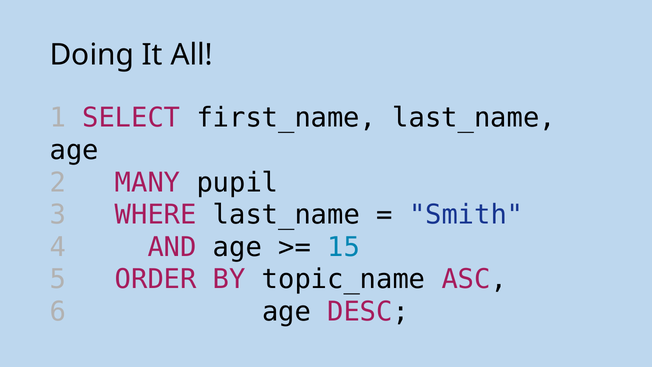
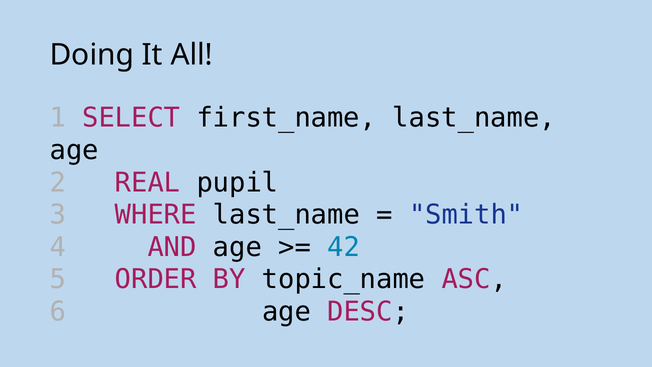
MANY: MANY -> REAL
15: 15 -> 42
